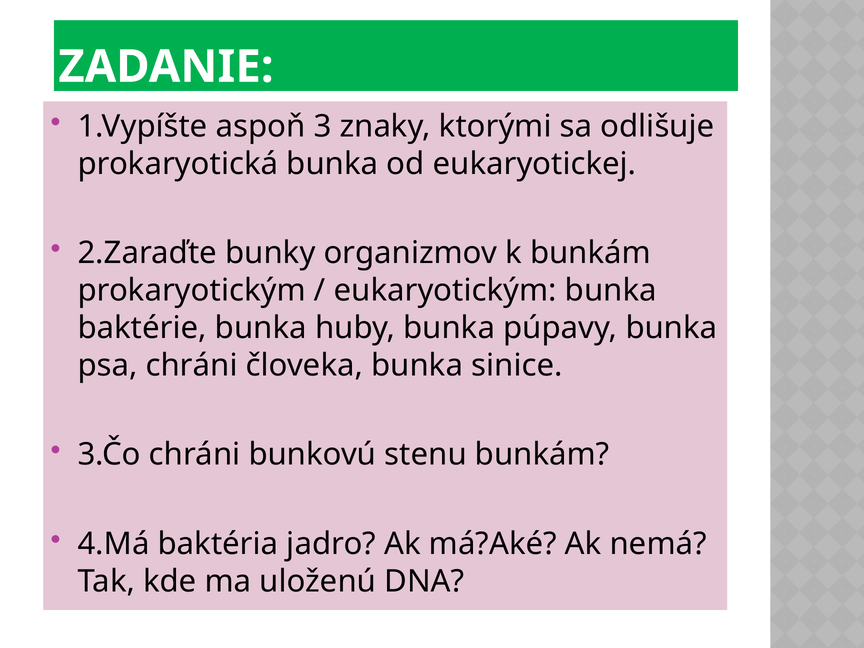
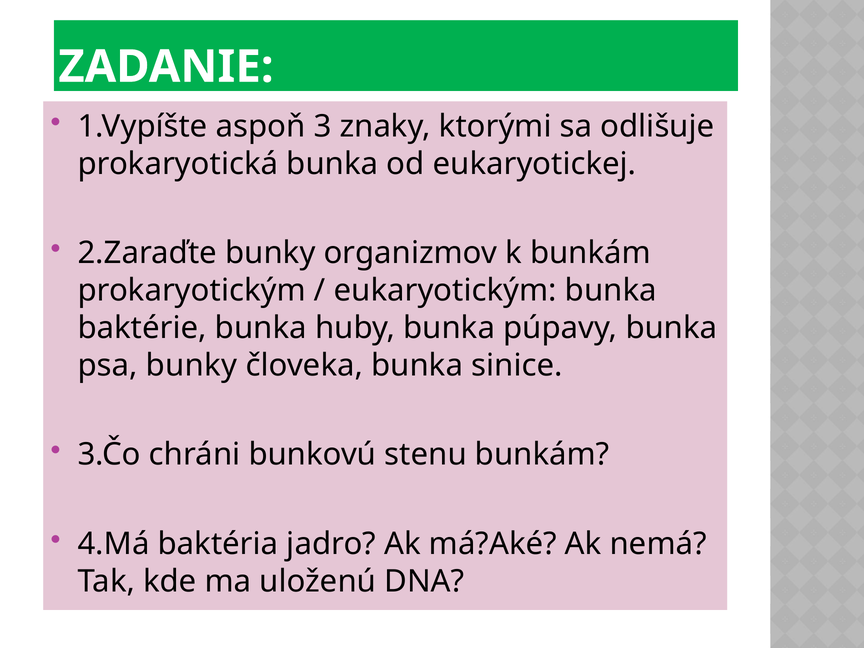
psa chráni: chráni -> bunky
